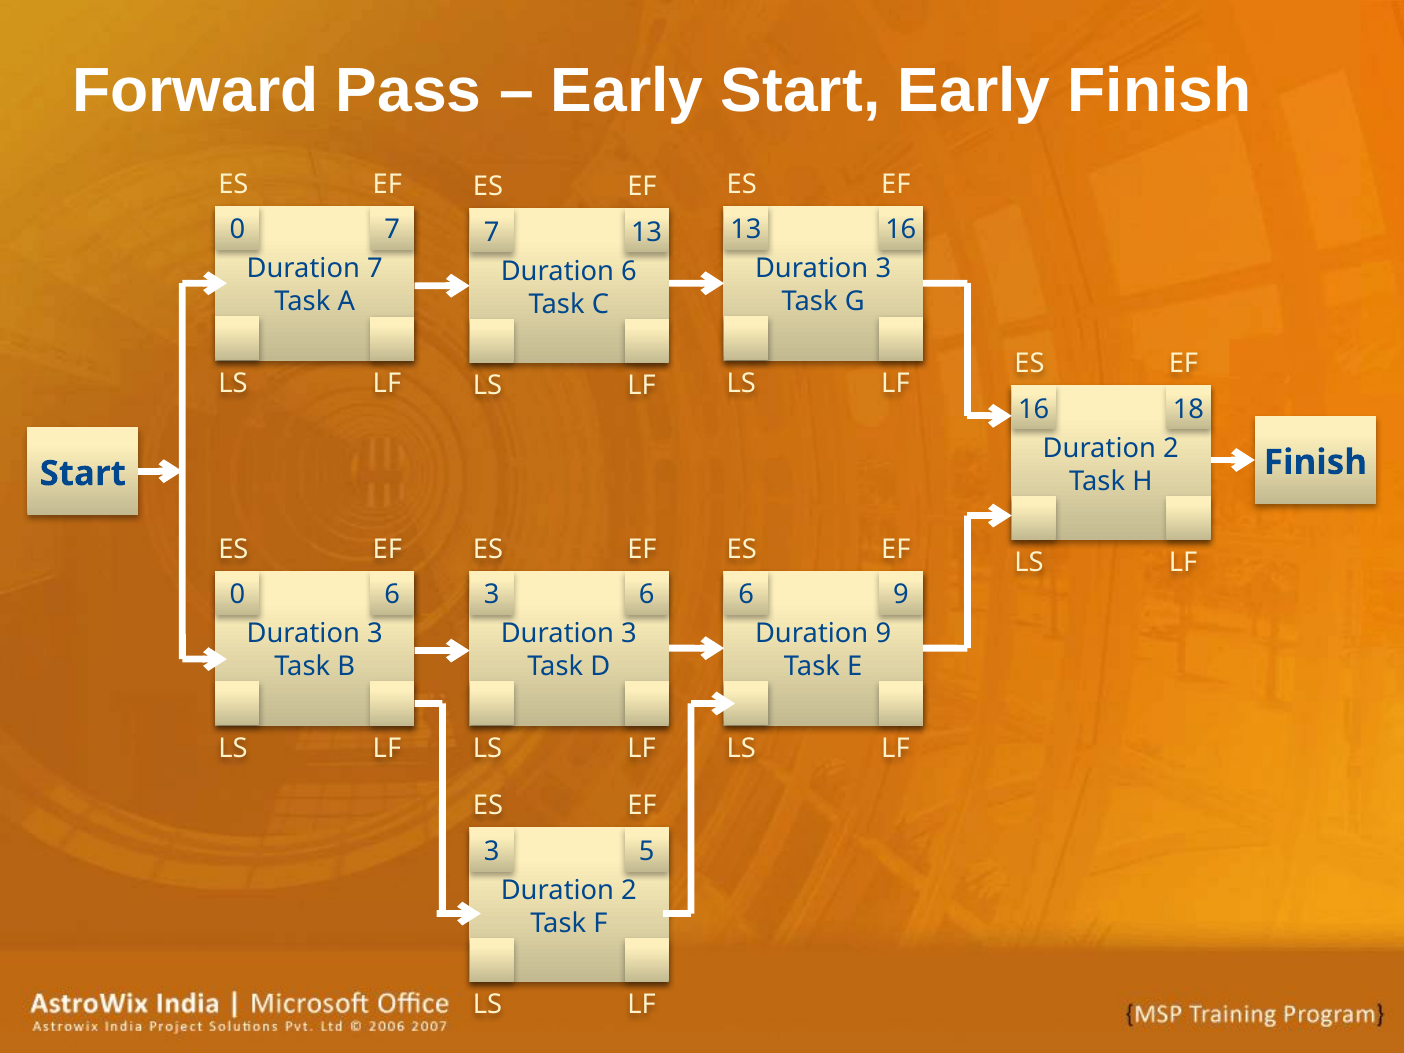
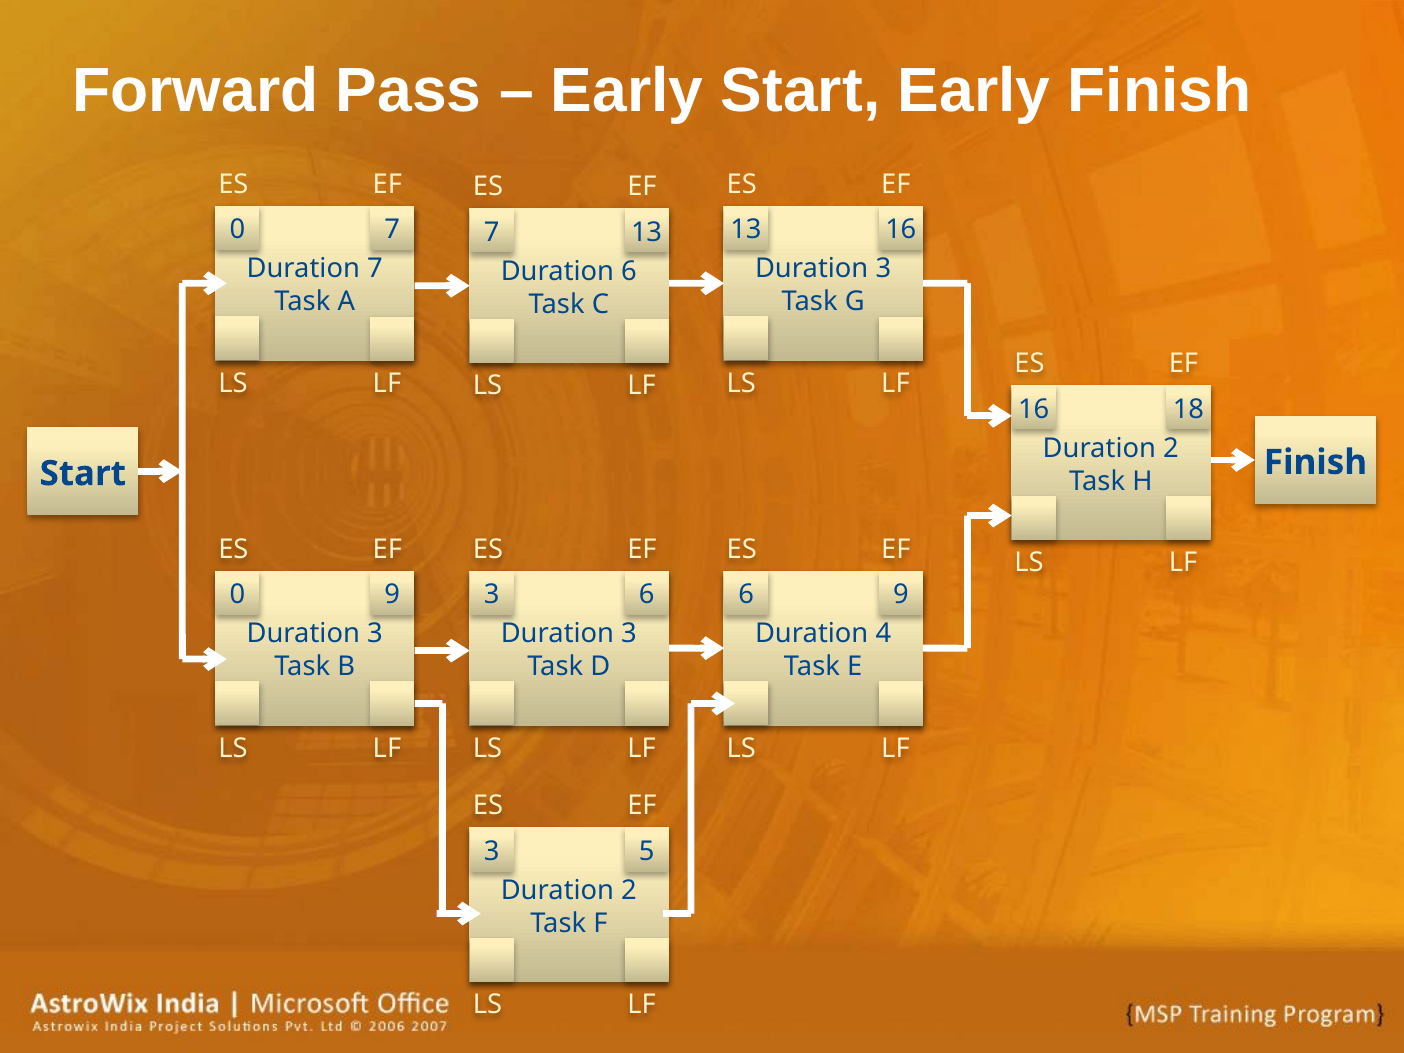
0 6: 6 -> 9
Duration 9: 9 -> 4
